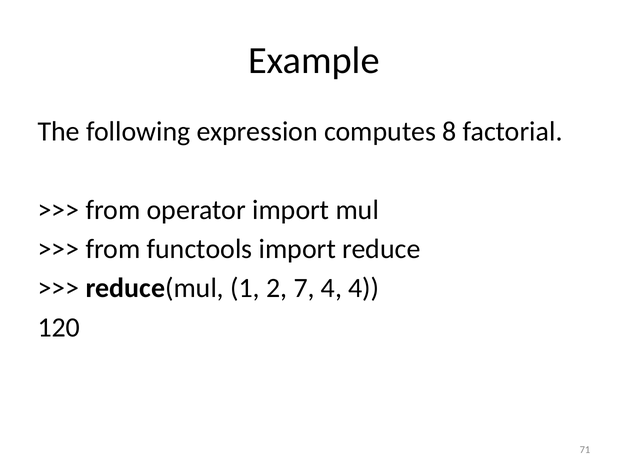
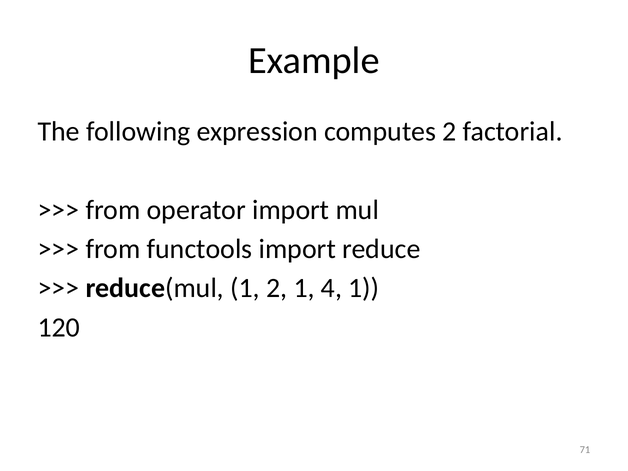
computes 8: 8 -> 2
2 7: 7 -> 1
4 4: 4 -> 1
